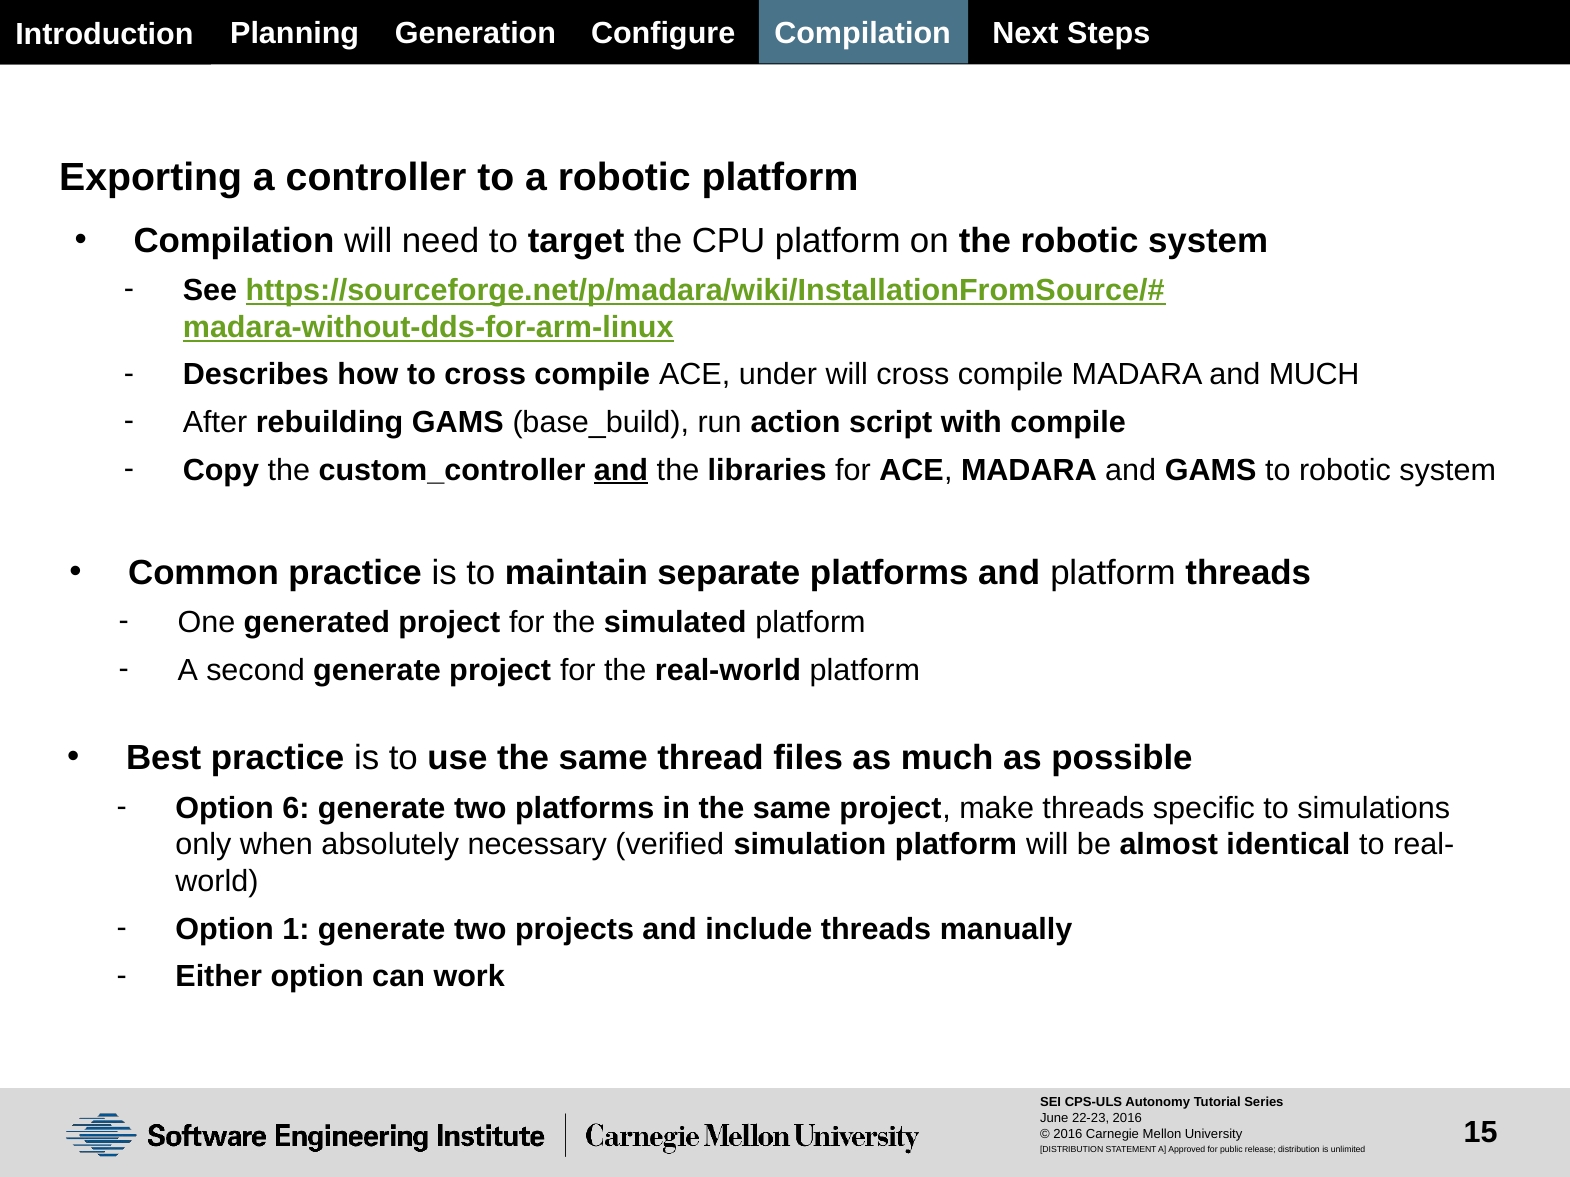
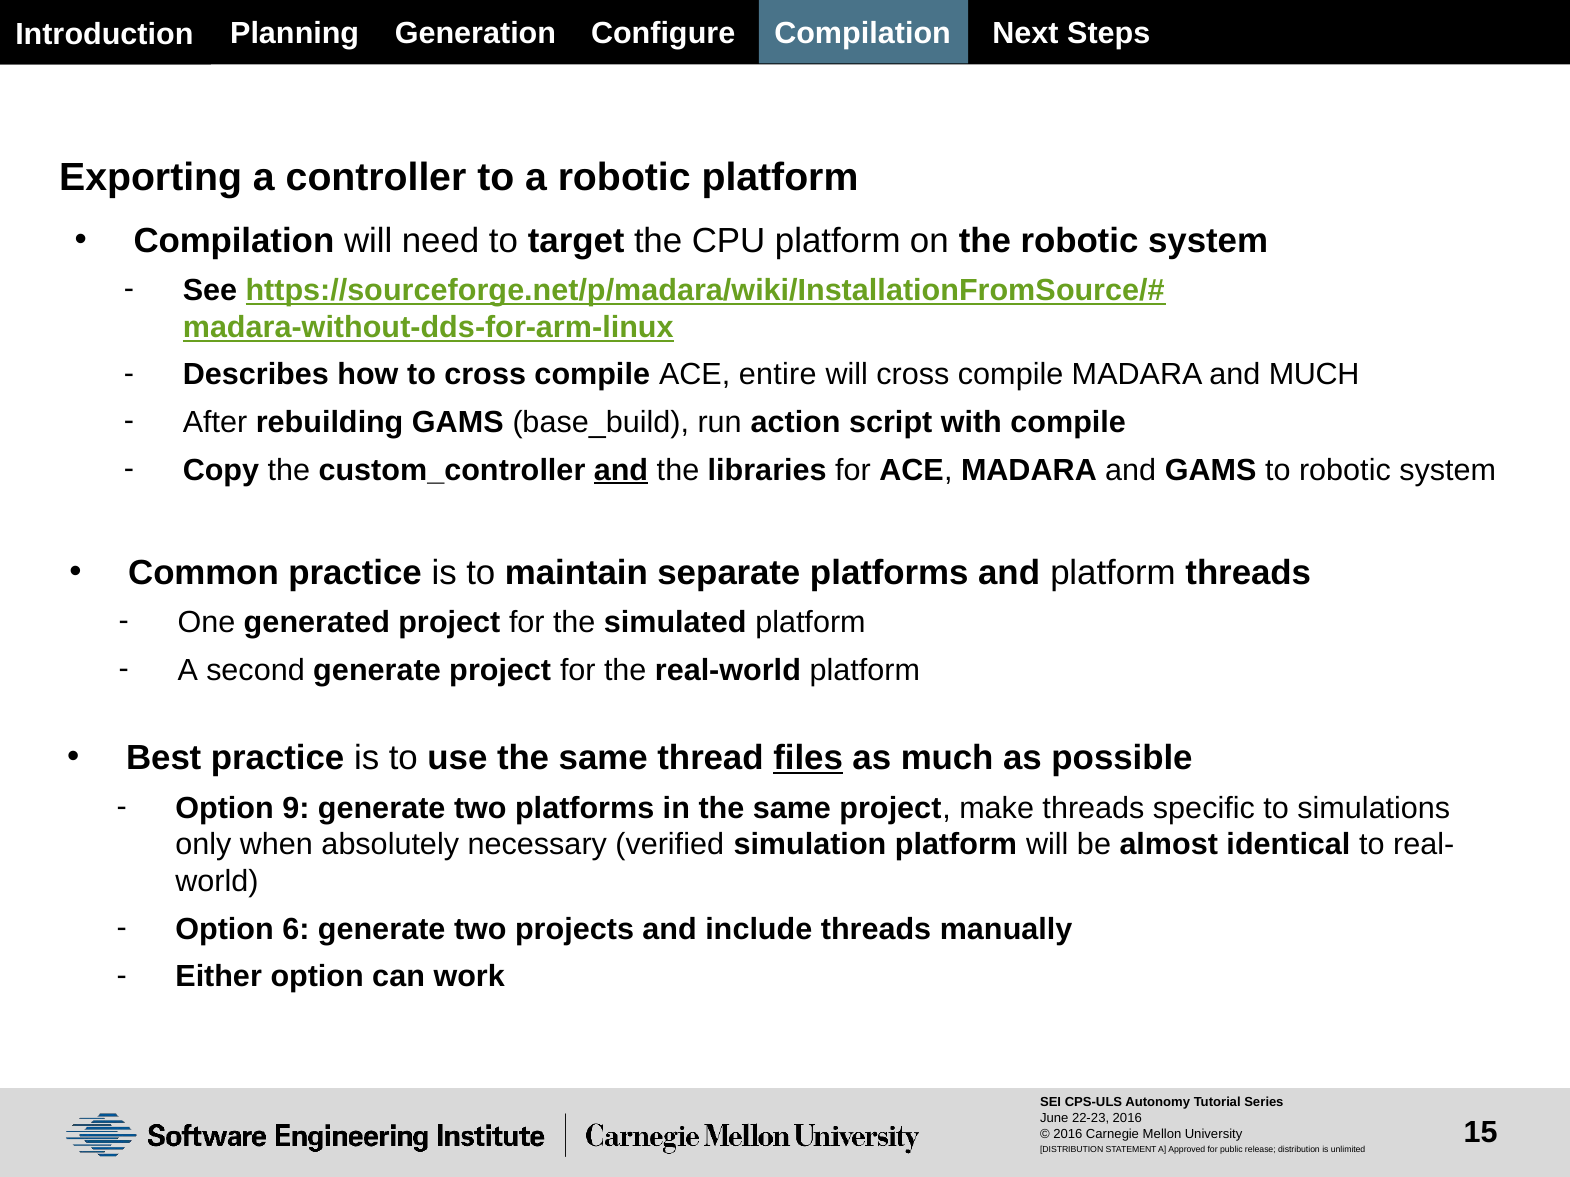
under: under -> entire
files underline: none -> present
6: 6 -> 9
1: 1 -> 6
